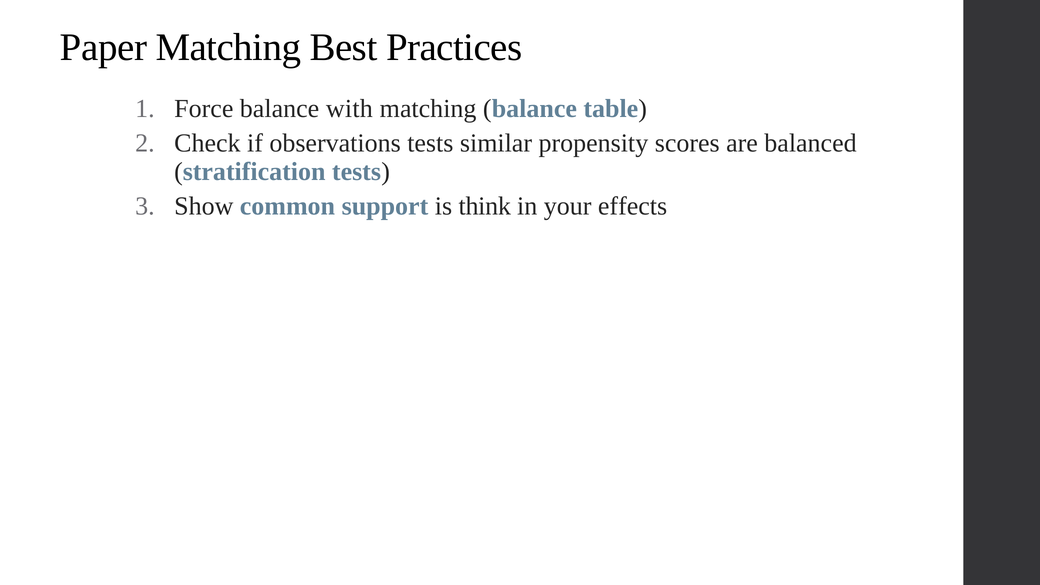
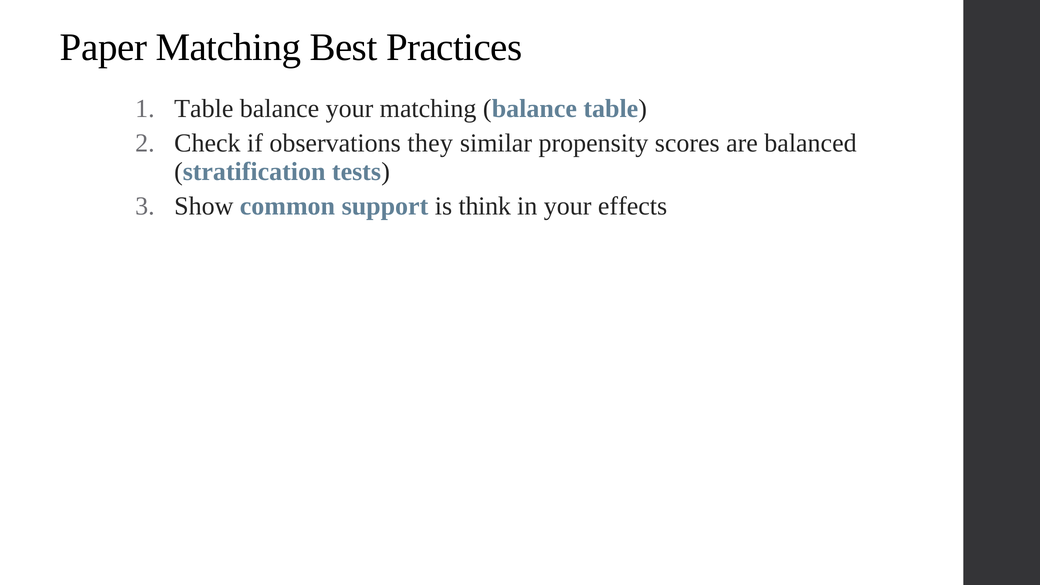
Force at (204, 109): Force -> Table
balance with: with -> your
observations tests: tests -> they
